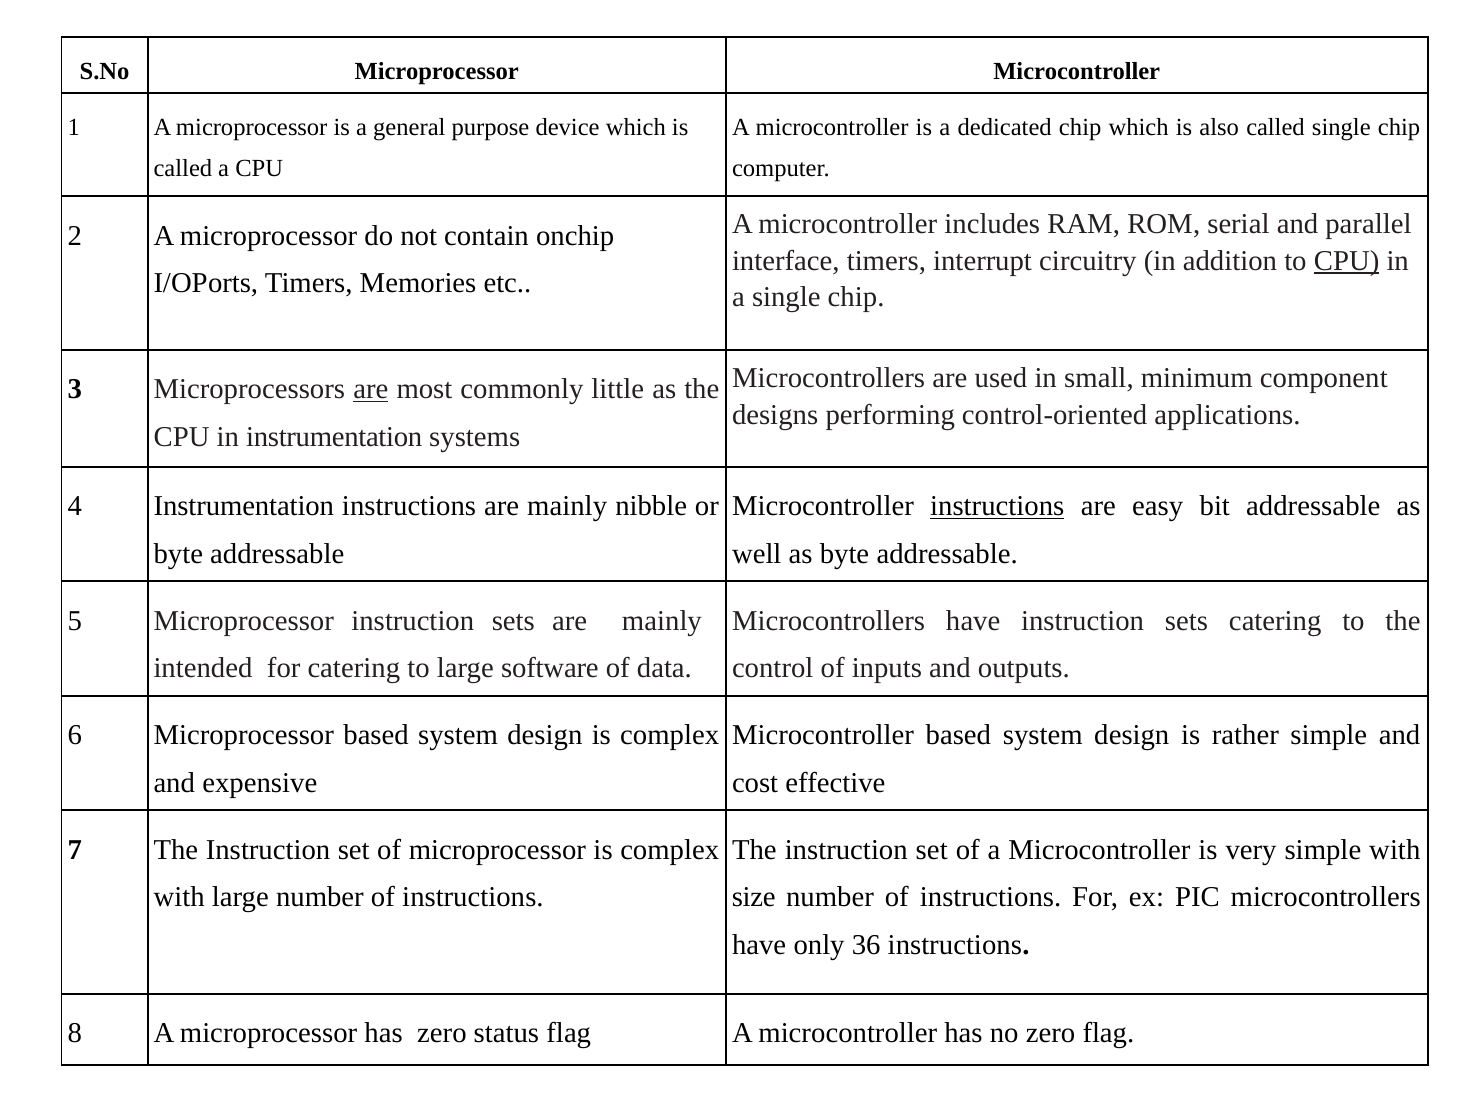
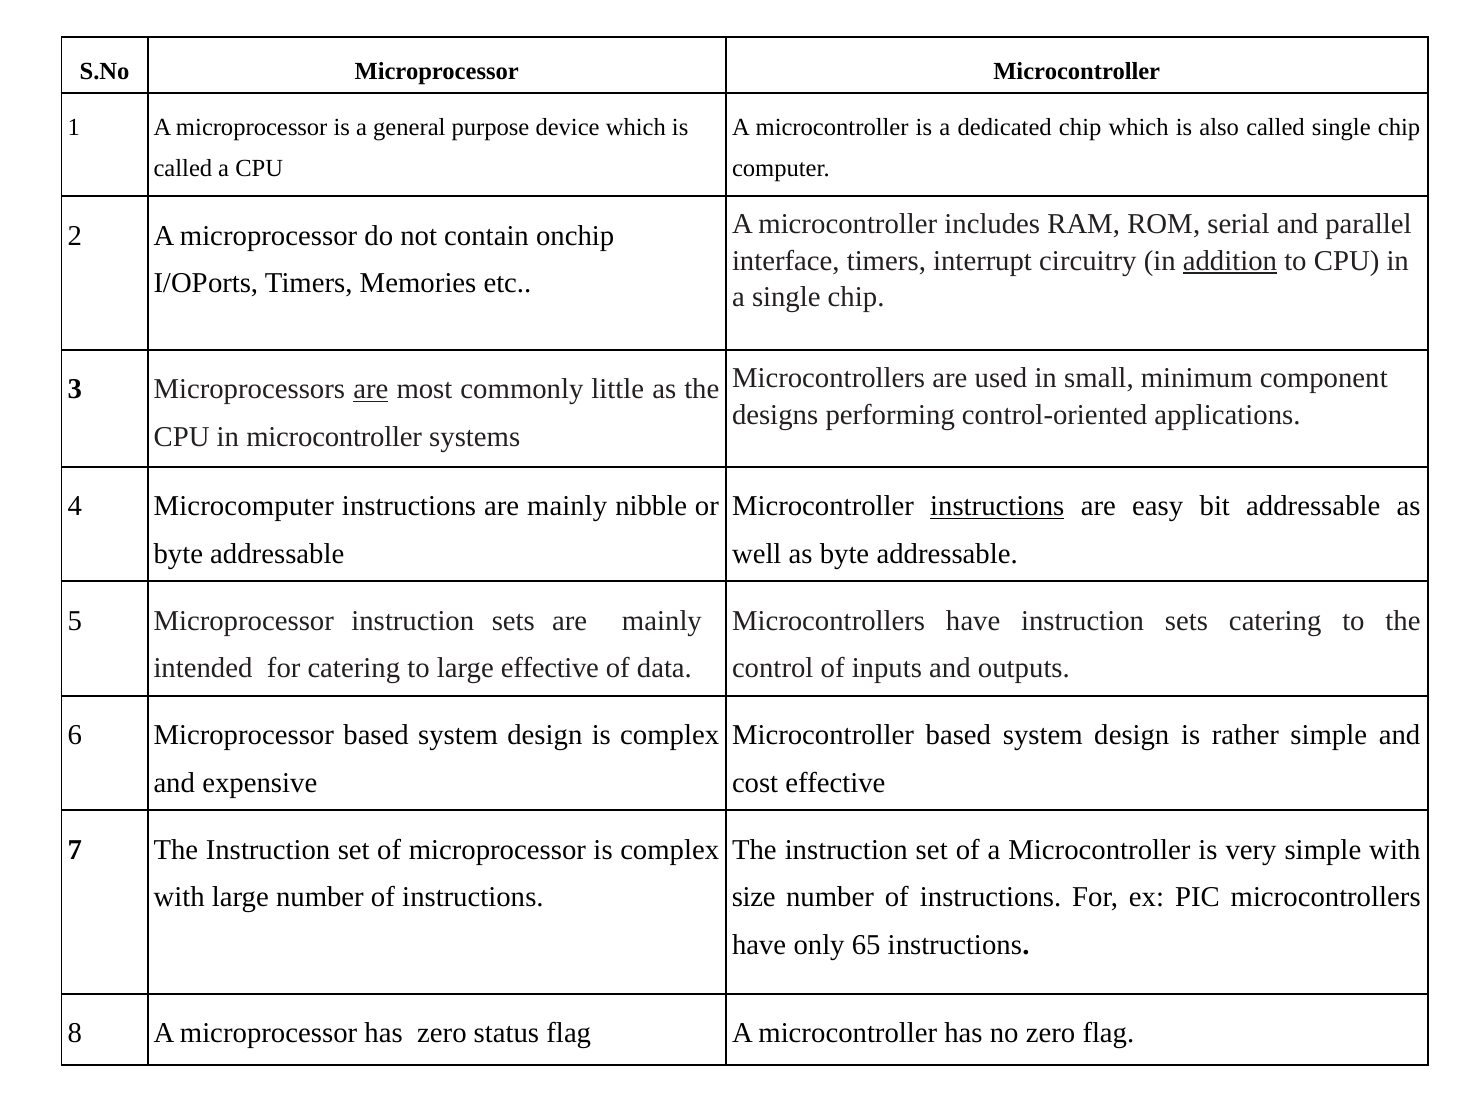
addition underline: none -> present
CPU at (1347, 261) underline: present -> none
in instrumentation: instrumentation -> microcontroller
4 Instrumentation: Instrumentation -> Microcomputer
large software: software -> effective
36: 36 -> 65
